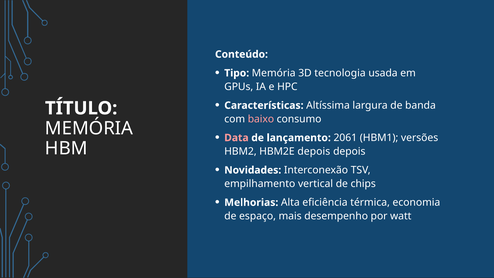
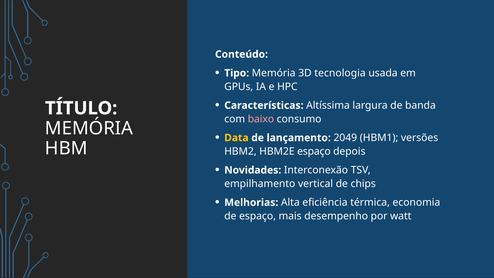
Data colour: pink -> yellow
2061: 2061 -> 2049
HBM2E depois: depois -> espaço
